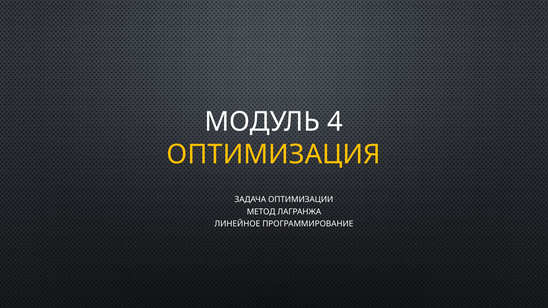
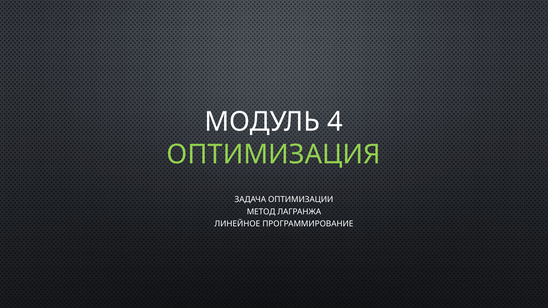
ОПТИМИЗАЦИЯ colour: yellow -> light green
